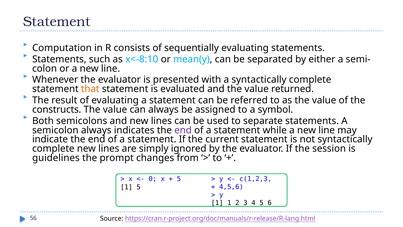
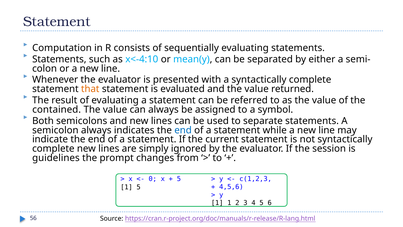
x<-8:10: x<-8:10 -> x<-4:10
constructs: constructs -> contained
end at (183, 130) colour: purple -> blue
